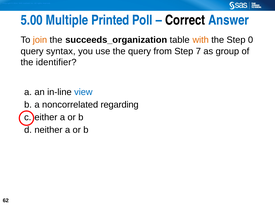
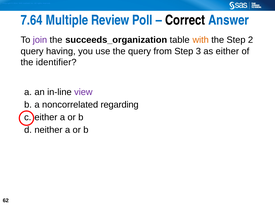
5.00: 5.00 -> 7.64
Printed: Printed -> Review
join colour: orange -> purple
0: 0 -> 2
syntax: syntax -> having
7: 7 -> 3
as group: group -> either
view colour: blue -> purple
